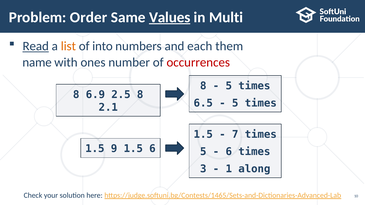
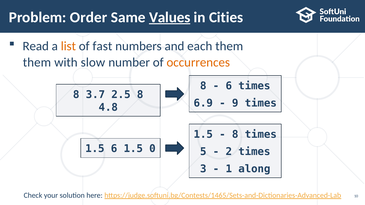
Multi: Multi -> Cities
Read underline: present -> none
into: into -> fast
name at (37, 63): name -> them
ones: ones -> slow
occurrences colour: red -> orange
5 at (229, 86): 5 -> 6
6.9: 6.9 -> 3.7
6.5: 6.5 -> 6.9
5 at (235, 103): 5 -> 9
2.1: 2.1 -> 4.8
7 at (235, 135): 7 -> 8
1.5 9: 9 -> 6
1.5 6: 6 -> 0
6 at (229, 152): 6 -> 2
